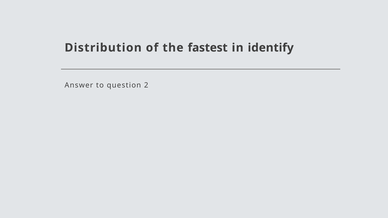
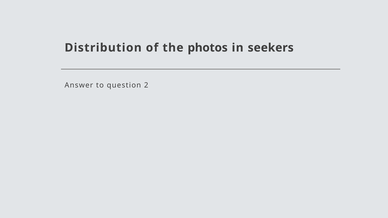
fastest: fastest -> photos
identify: identify -> seekers
